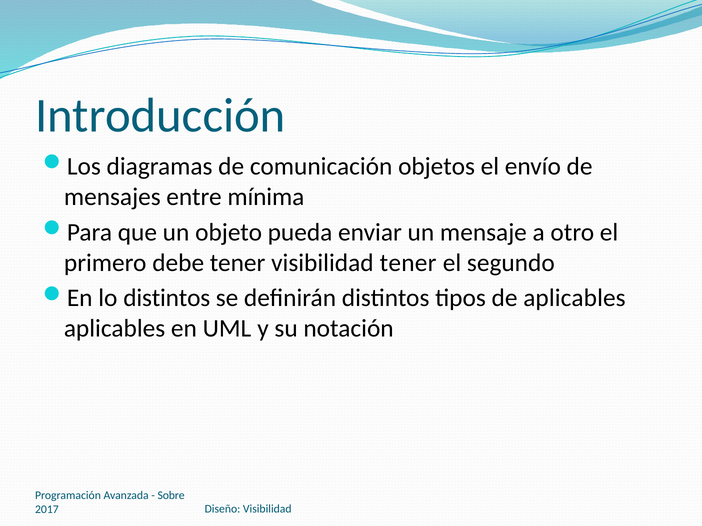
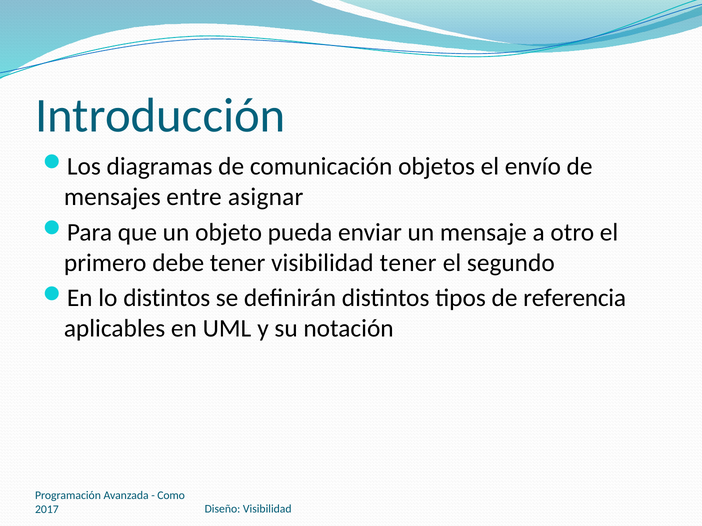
mínima: mínima -> asignar
de aplicables: aplicables -> referencia
Sobre: Sobre -> Como
